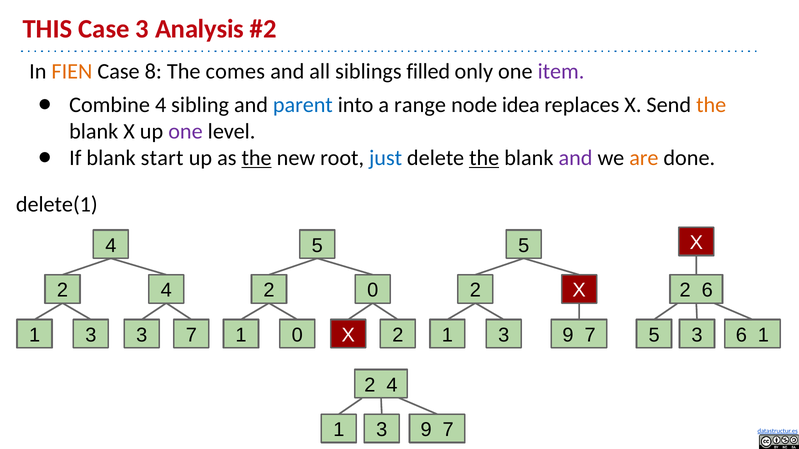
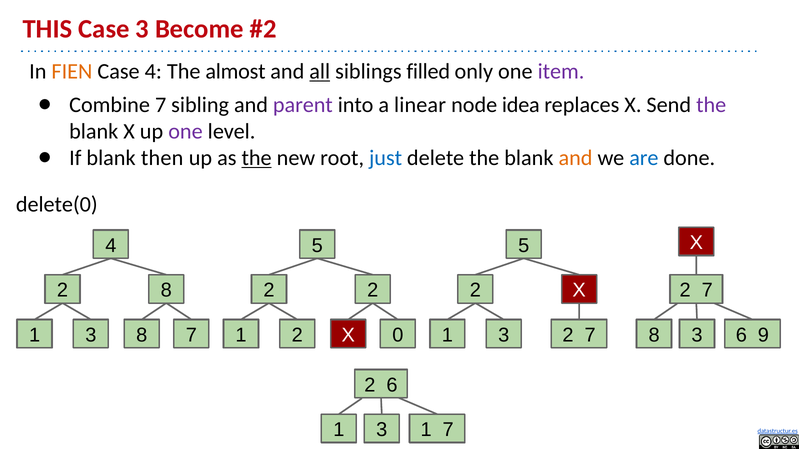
Analysis: Analysis -> Become
Case 8: 8 -> 4
comes: comes -> almost
all underline: none -> present
Combine 4: 4 -> 7
parent colour: blue -> purple
range: range -> linear
the at (711, 105) colour: orange -> purple
start: start -> then
the at (484, 158) underline: present -> none
and at (575, 158) colour: purple -> orange
are colour: orange -> blue
delete(1: delete(1 -> delete(0
4 at (166, 291): 4 -> 8
2 0: 0 -> 2
6 at (707, 291): 6 -> 7
3 3: 3 -> 8
1 0: 0 -> 2
2 at (398, 335): 2 -> 0
9 at (568, 335): 9 -> 2
7 5: 5 -> 8
3 6 1: 1 -> 9
4 at (392, 385): 4 -> 6
9 at (426, 430): 9 -> 1
